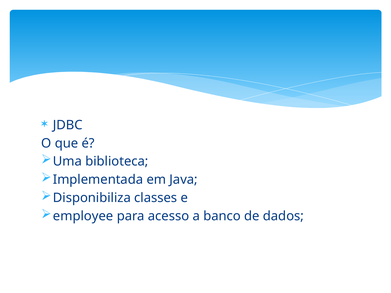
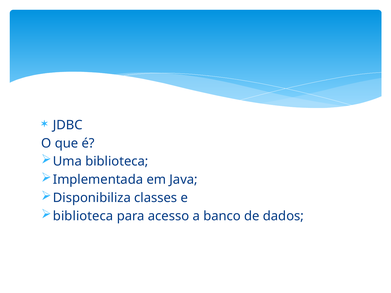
employee at (83, 216): employee -> biblioteca
